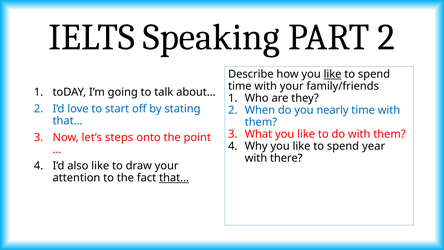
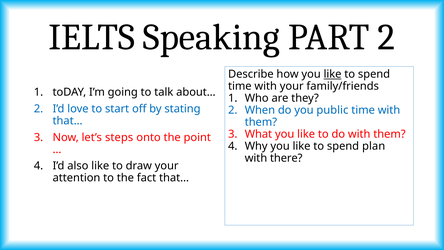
nearly: nearly -> public
year: year -> plan
that… at (174, 178) underline: present -> none
